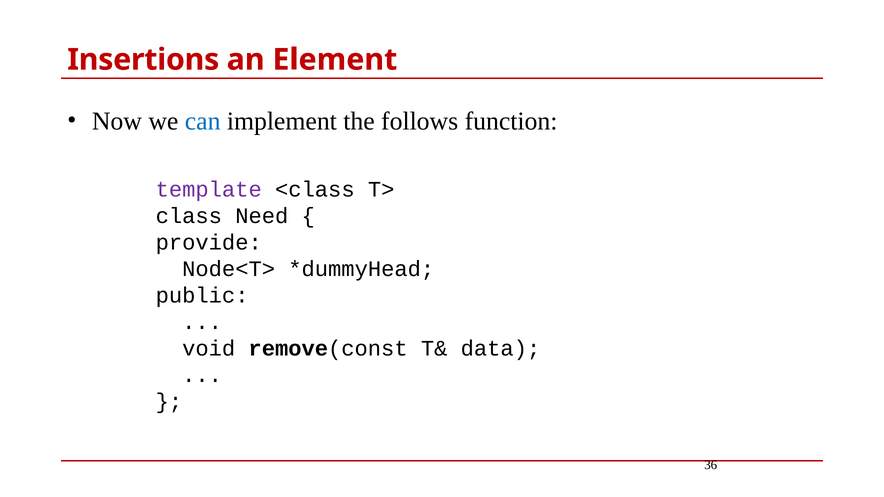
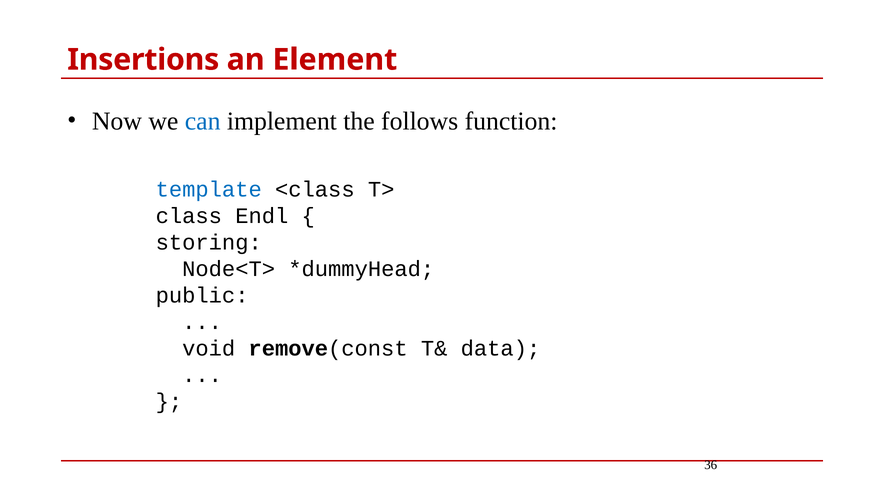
template colour: purple -> blue
Need: Need -> Endl
provide: provide -> storing
